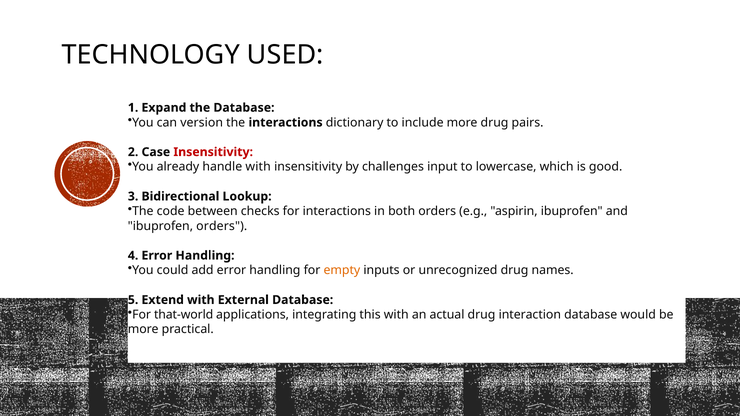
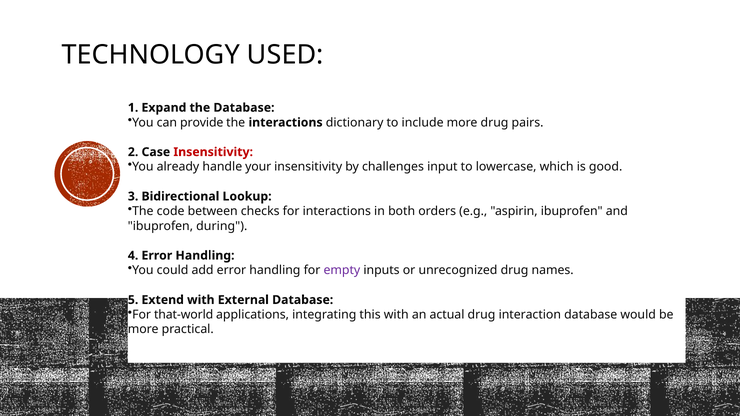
version: version -> provide
handle with: with -> your
ibuprofen orders: orders -> during
empty colour: orange -> purple
